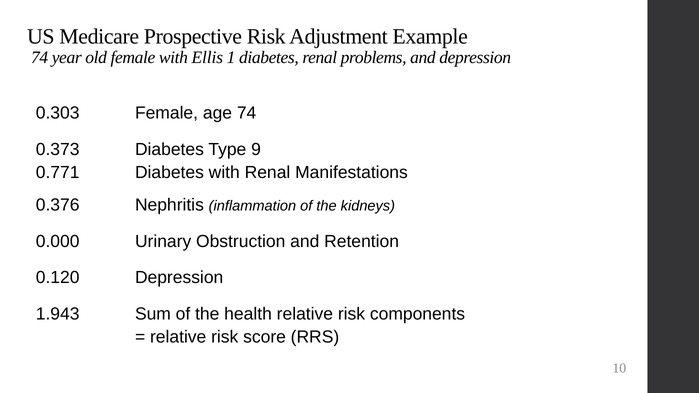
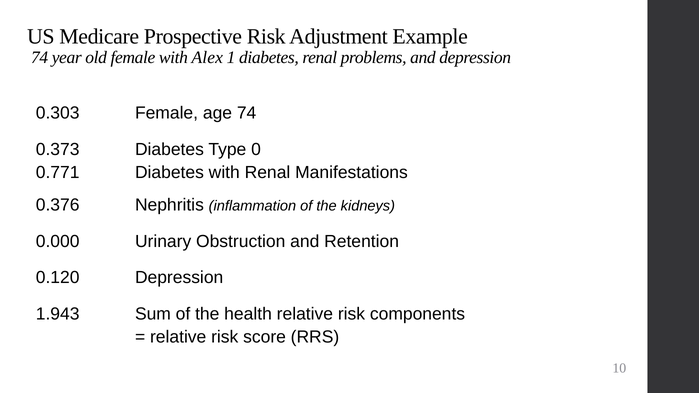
Ellis: Ellis -> Alex
9: 9 -> 0
